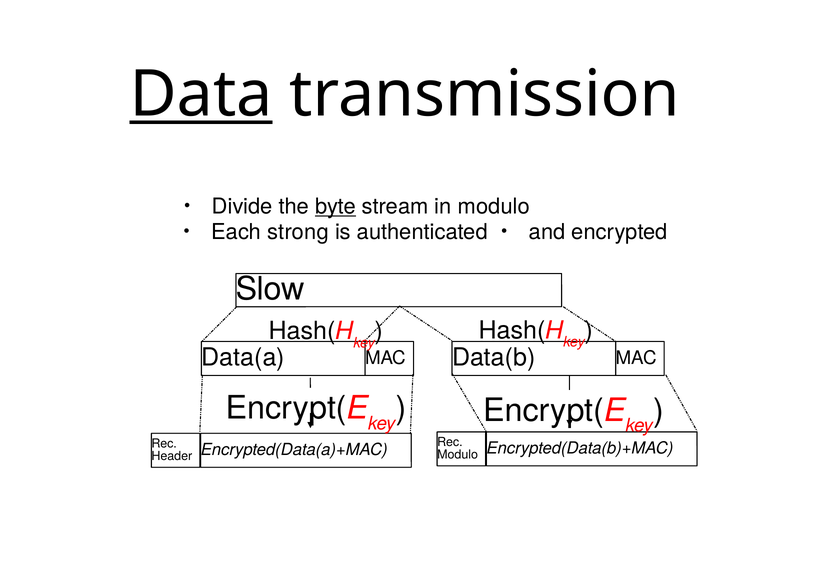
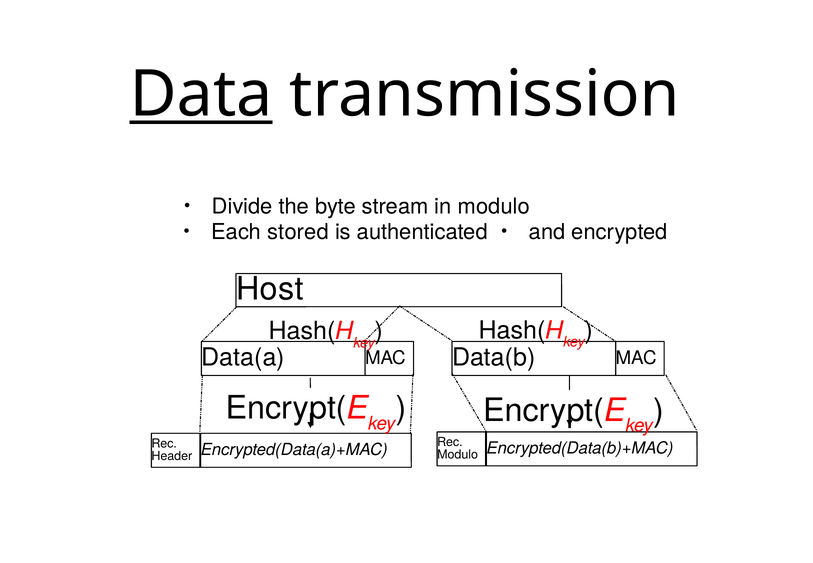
byte underline: present -> none
strong: strong -> stored
Slow: Slow -> Host
